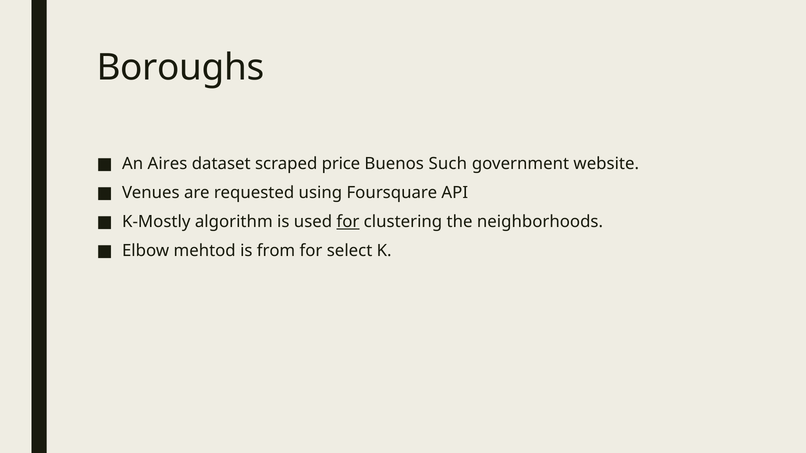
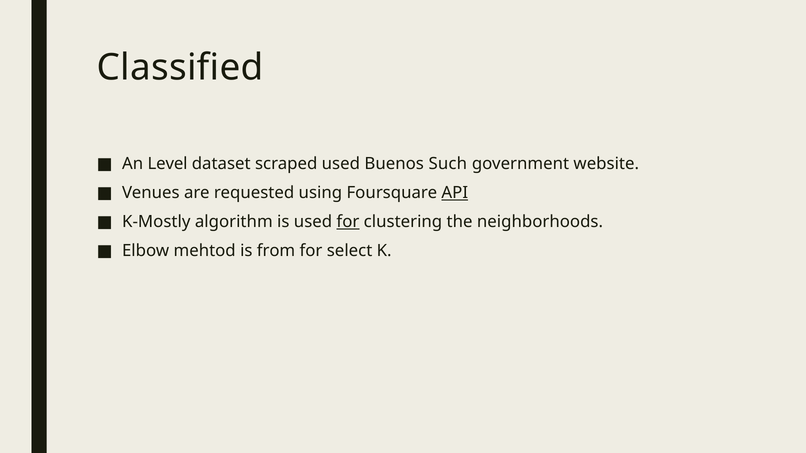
Boroughs: Boroughs -> Classified
Aires: Aires -> Level
scraped price: price -> used
API underline: none -> present
